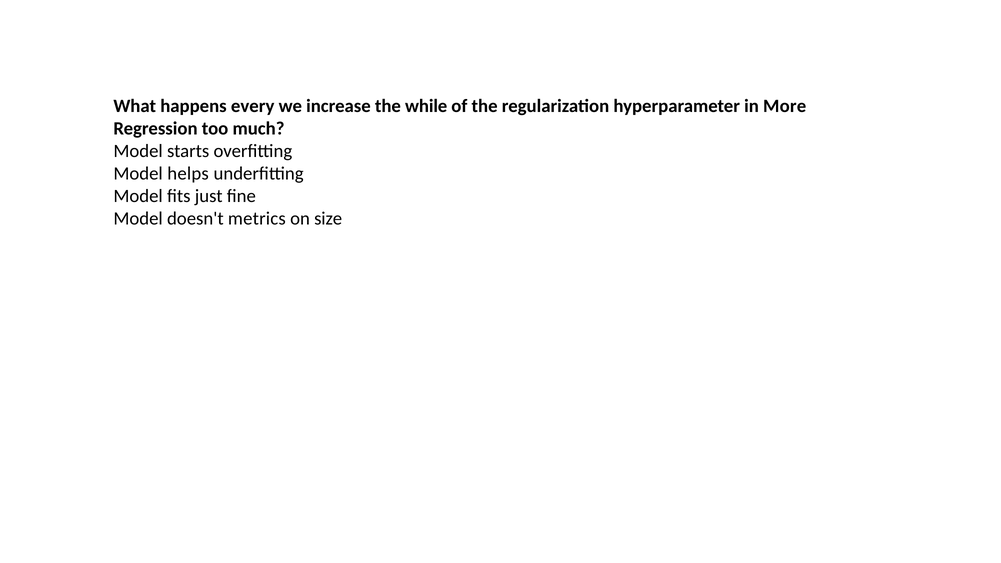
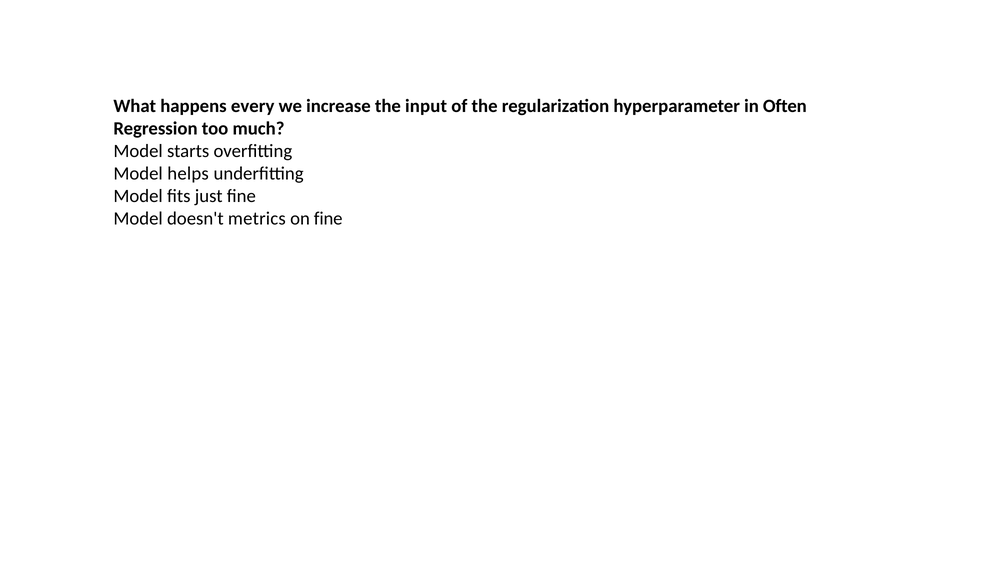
while: while -> input
More: More -> Often
on size: size -> fine
